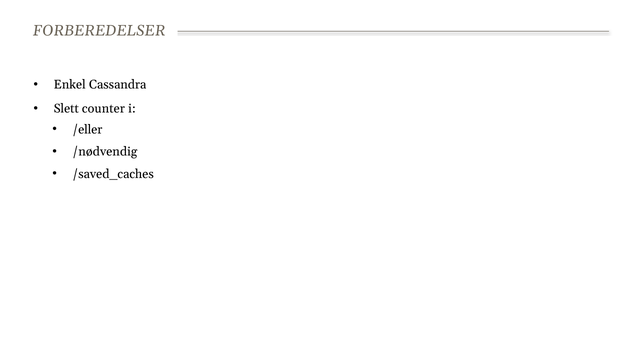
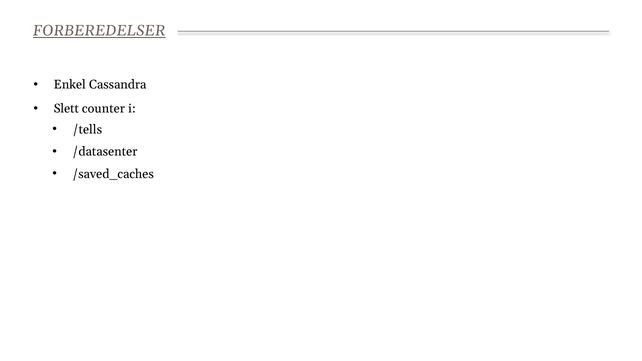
FORBEREDELSER underline: none -> present
/eller: /eller -> /tells
/nødvendig: /nødvendig -> /datasenter
